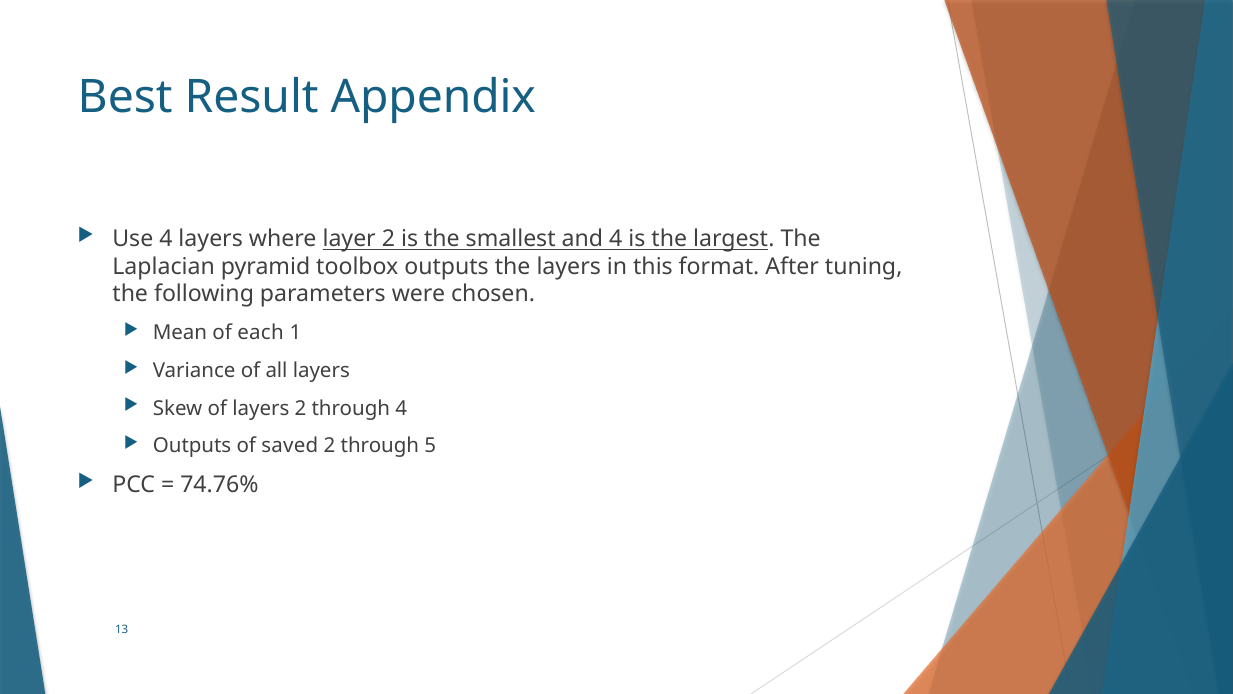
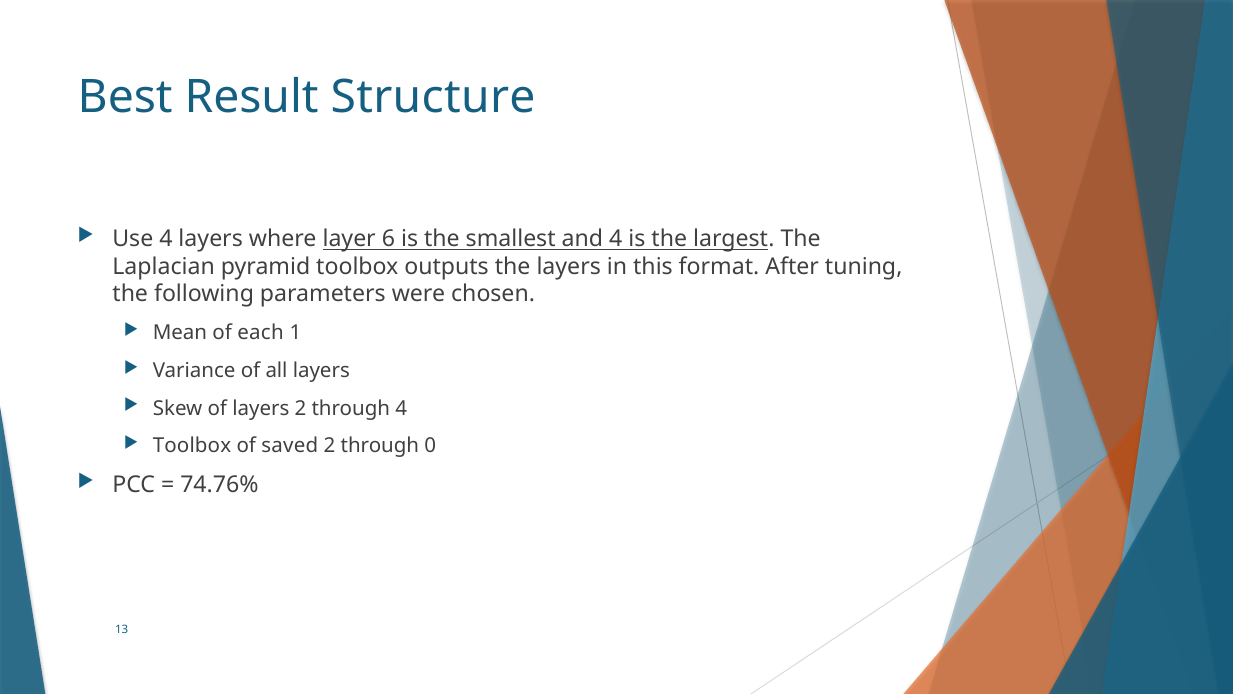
Appendix: Appendix -> Structure
layer 2: 2 -> 6
Outputs at (192, 445): Outputs -> Toolbox
5: 5 -> 0
